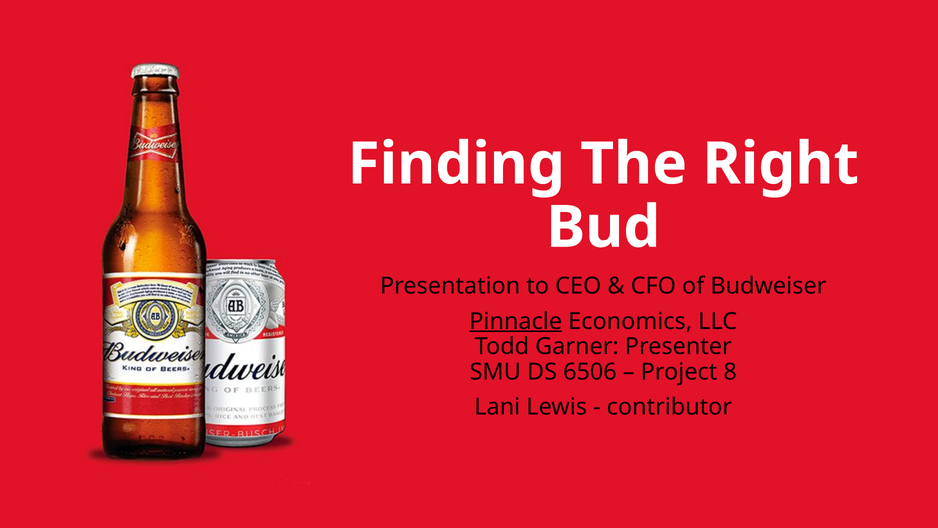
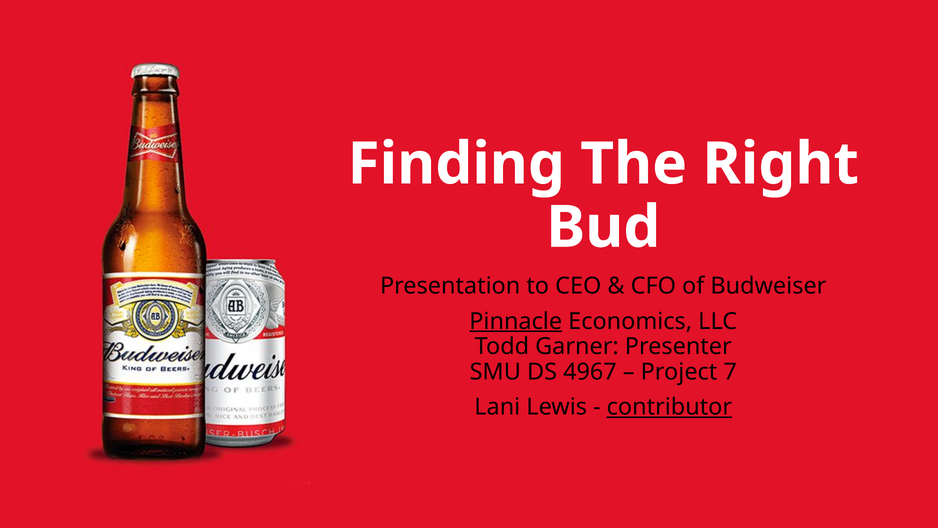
6506: 6506 -> 4967
8: 8 -> 7
contributor underline: none -> present
